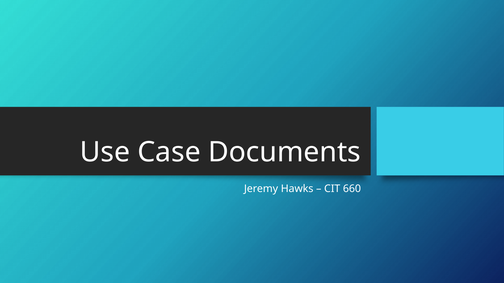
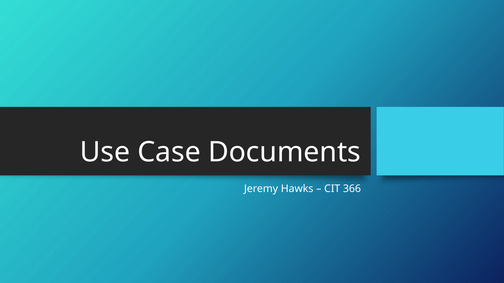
660: 660 -> 366
